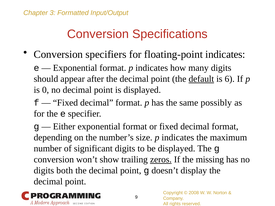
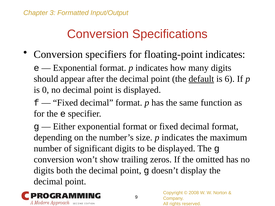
possibly: possibly -> function
zeros underline: present -> none
missing: missing -> omitted
